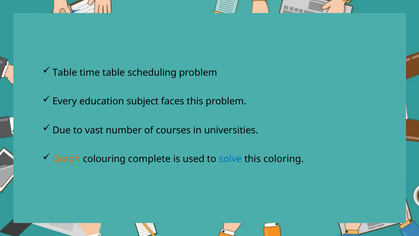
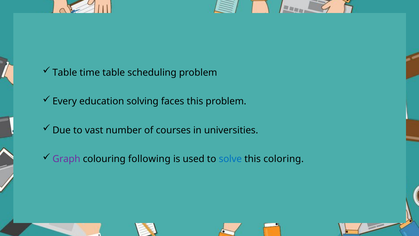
subject: subject -> solving
Graph colour: orange -> purple
complete: complete -> following
